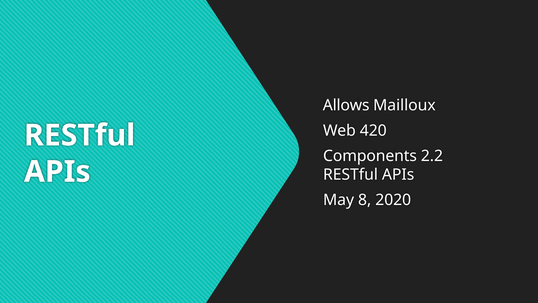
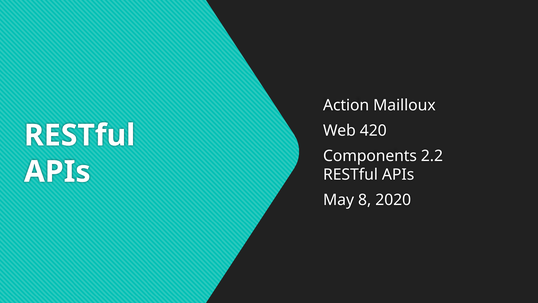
Allows: Allows -> Action
